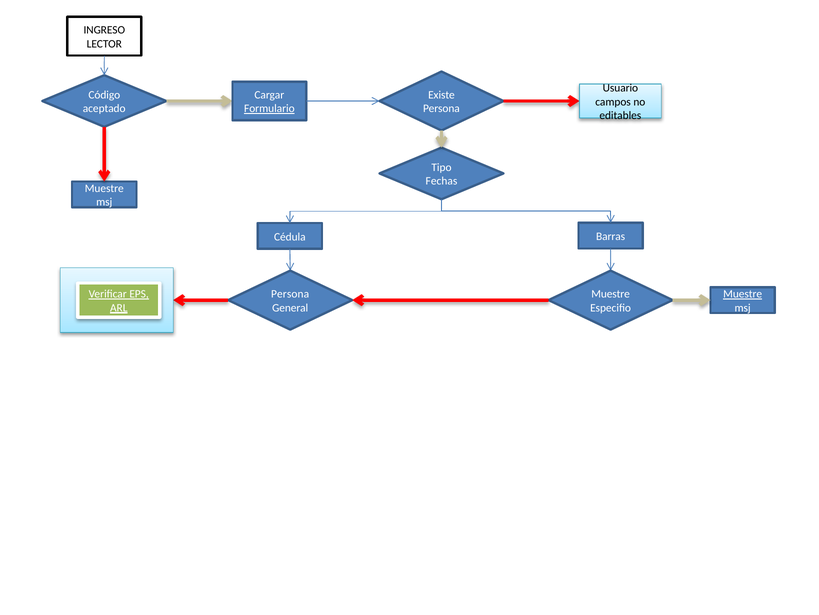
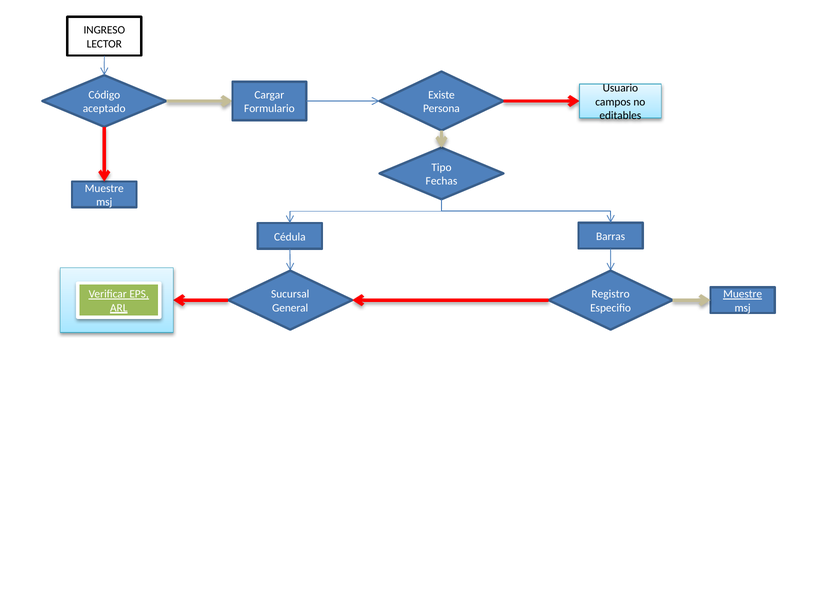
Formulario underline: present -> none
Persona at (290, 294): Persona -> Sucursal
Muestre at (611, 294): Muestre -> Registro
